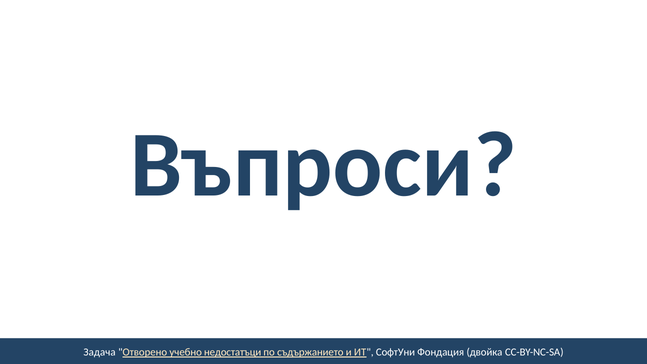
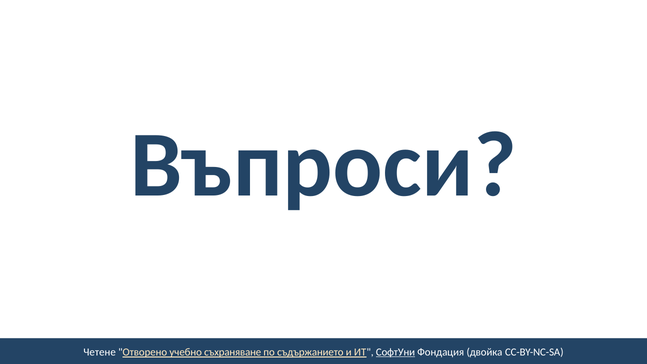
Задача: Задача -> Четене
недостатъци: недостатъци -> съхраняване
СофтУни underline: none -> present
